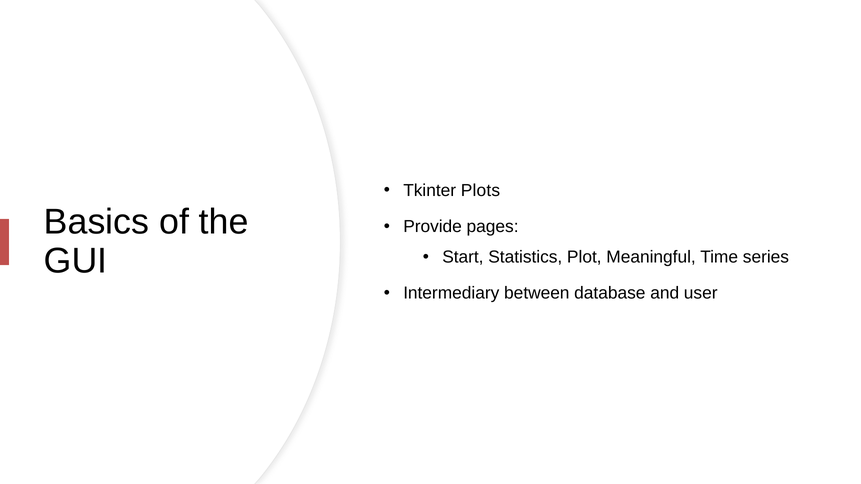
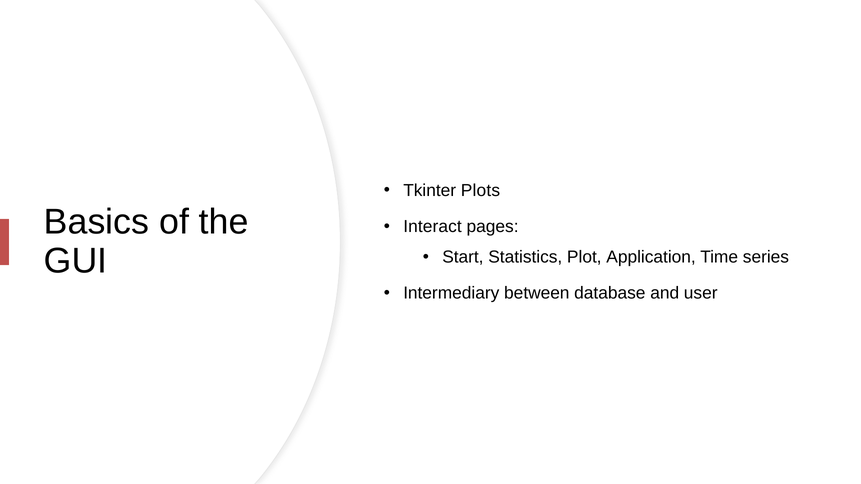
Provide: Provide -> Interact
Meaningful: Meaningful -> Application
